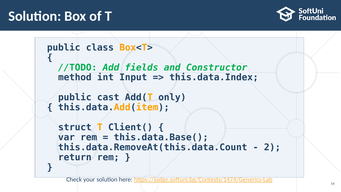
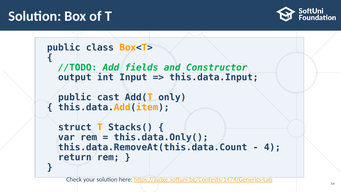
method: method -> output
this.data.Index: this.data.Index -> this.data.Input
Client(: Client( -> Stacks(
this.data.Base(: this.data.Base( -> this.data.Only(
2: 2 -> 4
